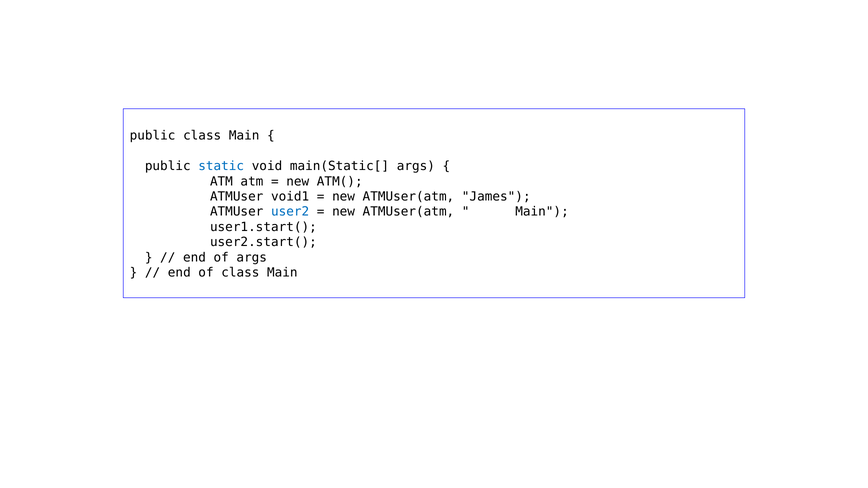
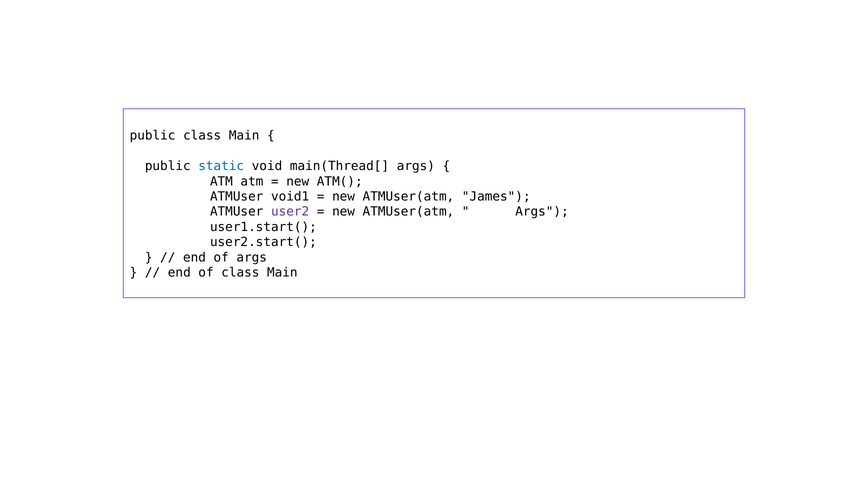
main(Static[: main(Static[ -> main(Thread[
user2 colour: blue -> purple
Main at (542, 212): Main -> Args
